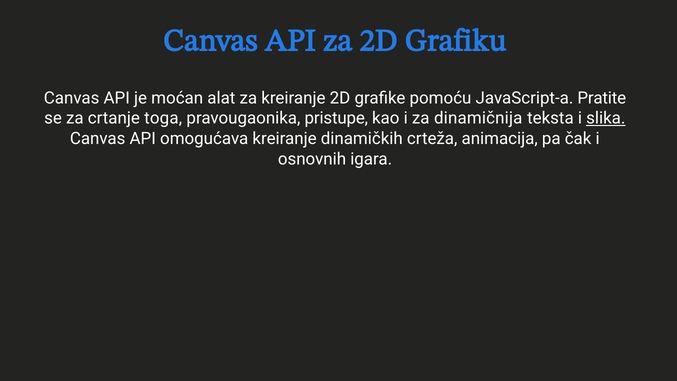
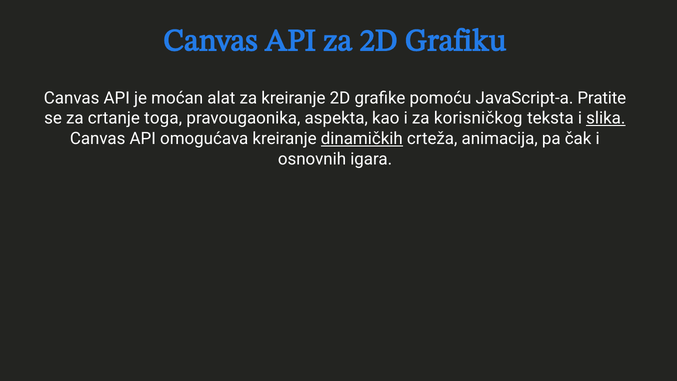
pristupe: pristupe -> aspekta
dinamičnija: dinamičnija -> korisničkog
dinamičkih underline: none -> present
